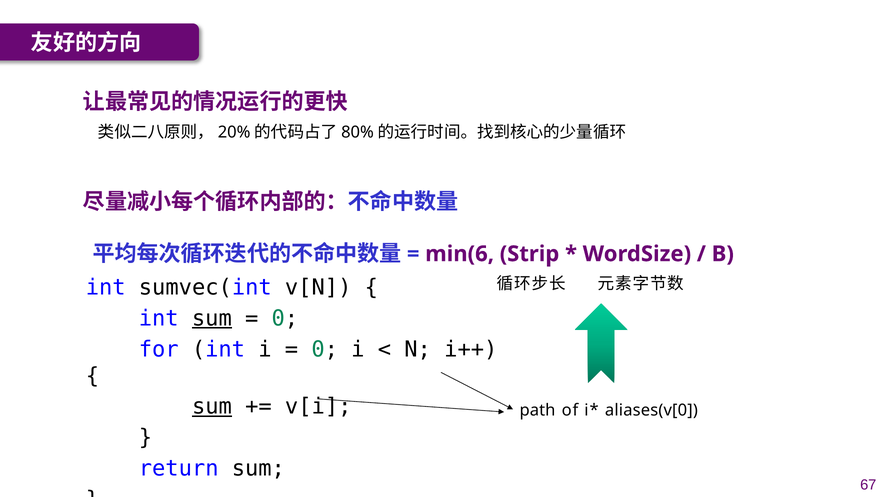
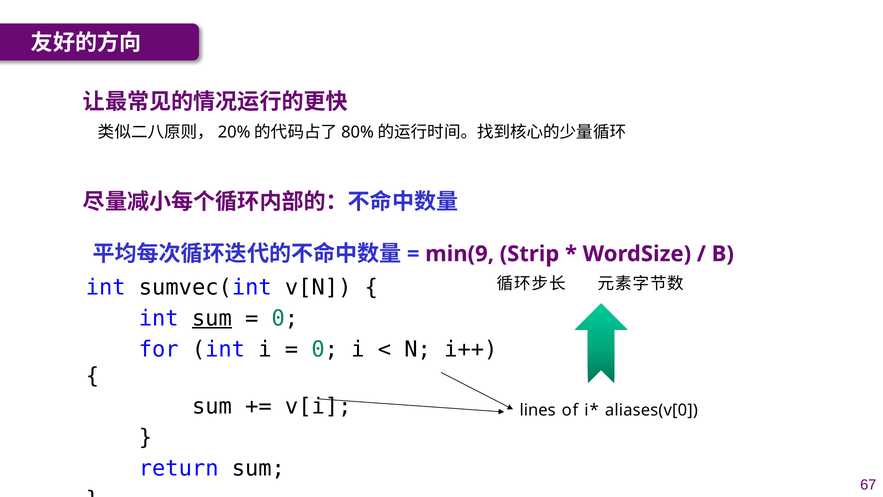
min(6: min(6 -> min(9
sum at (212, 406) underline: present -> none
path: path -> lines
